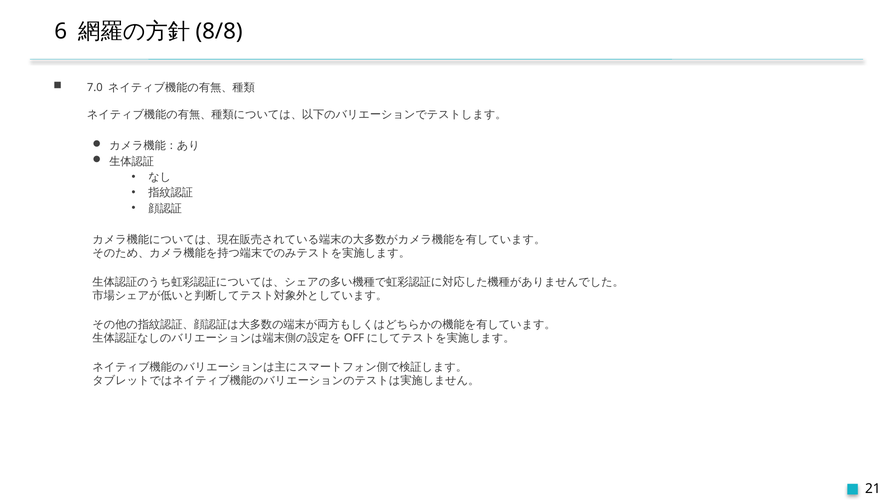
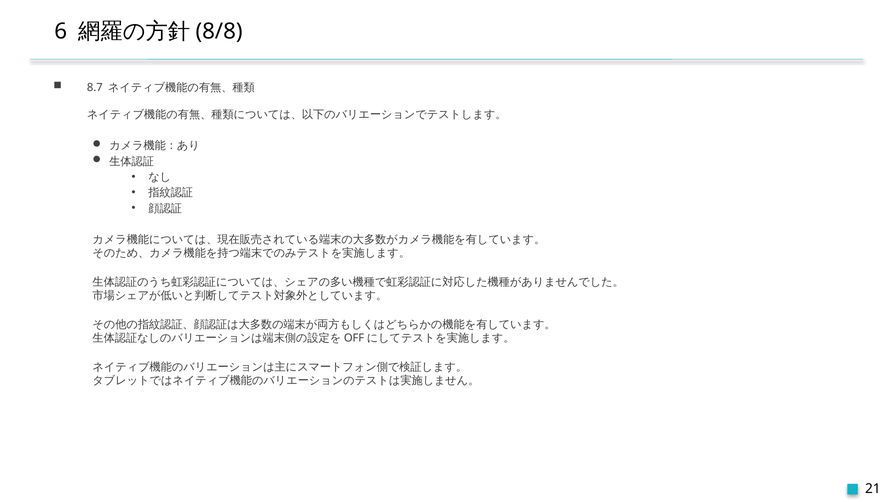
7.0: 7.0 -> 8.7
